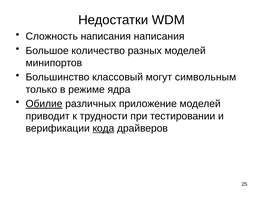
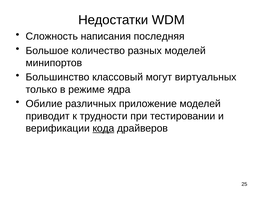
написания написания: написания -> последняя
символьным: символьным -> виртуальных
Обилие underline: present -> none
